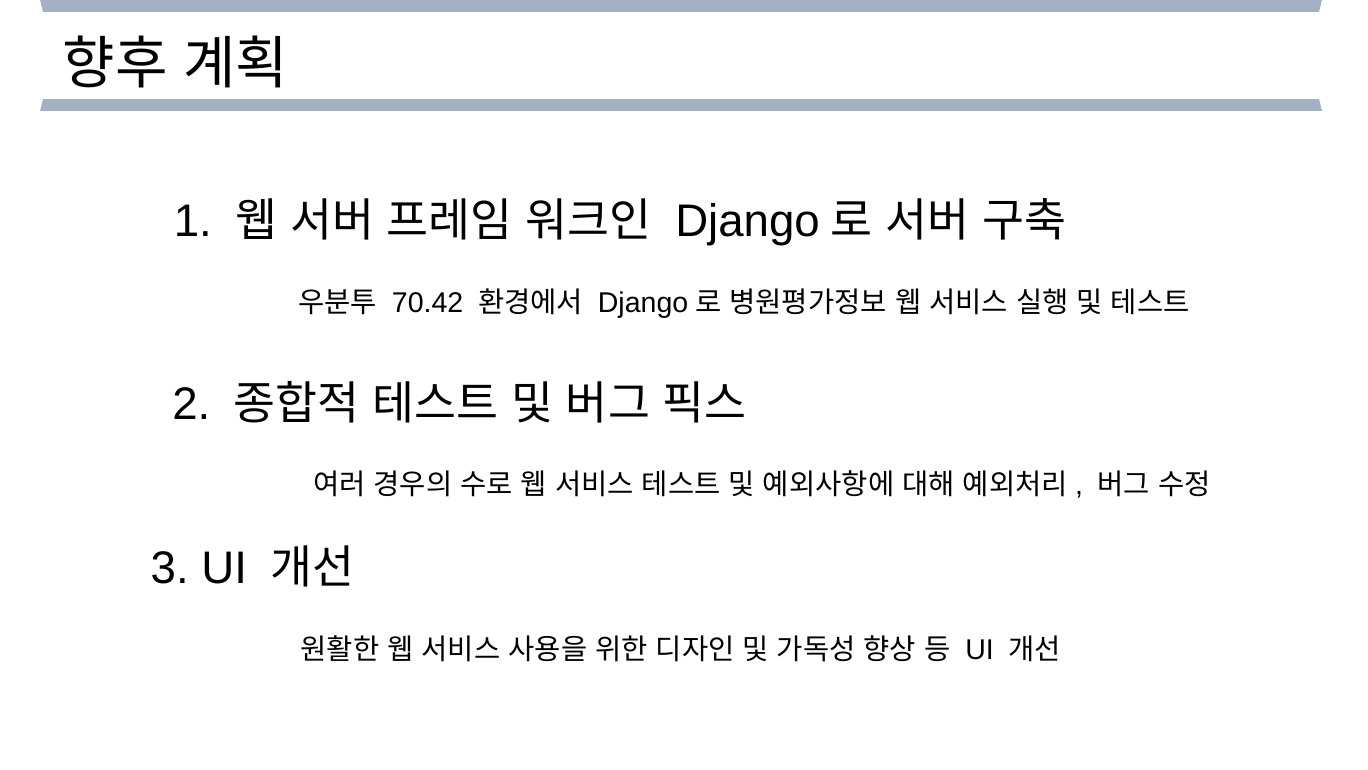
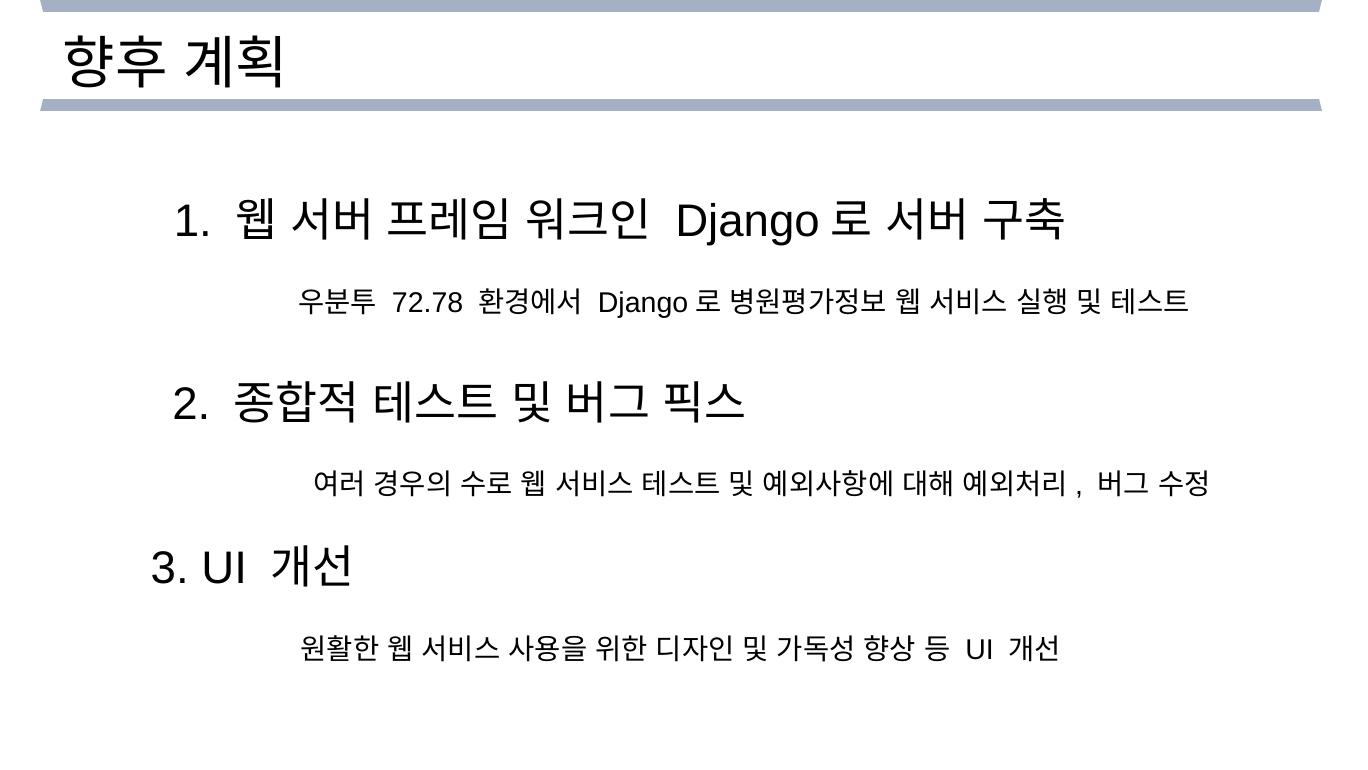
70.42: 70.42 -> 72.78
